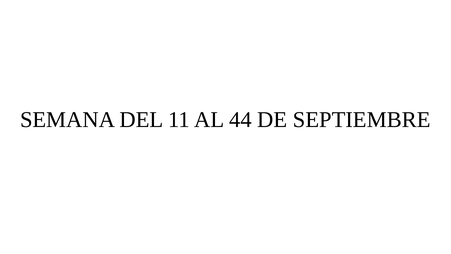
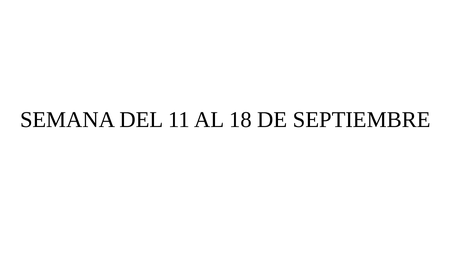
44: 44 -> 18
